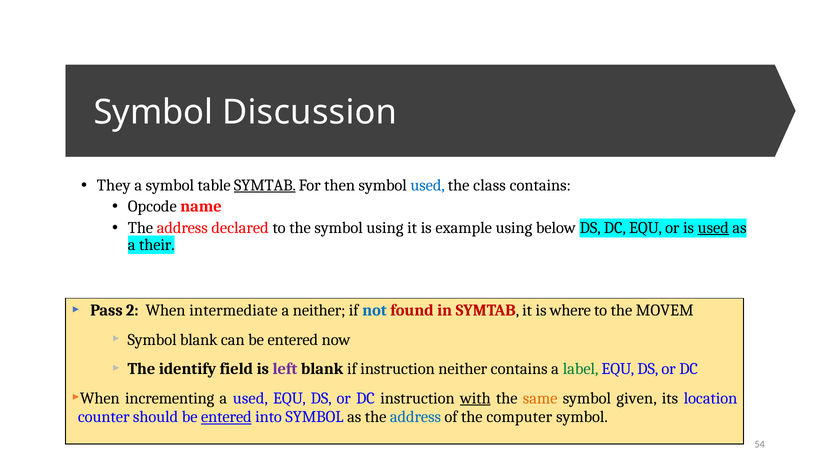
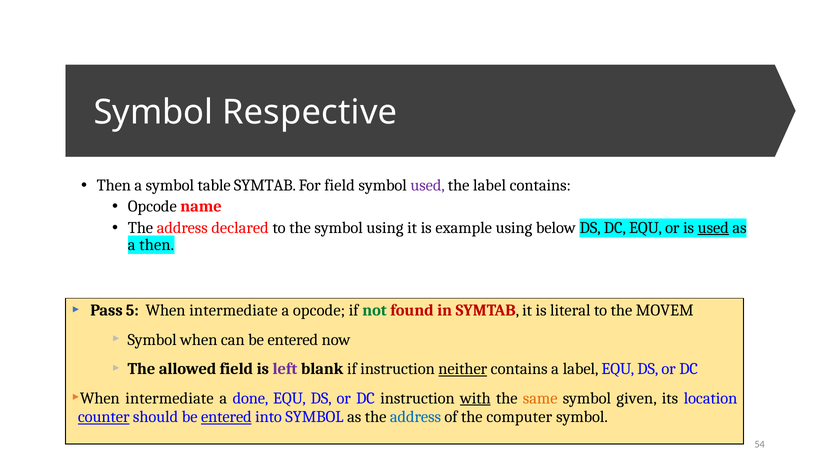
Discussion: Discussion -> Respective
They at (114, 185): They -> Then
SYMTAB at (265, 185) underline: present -> none
For then: then -> field
used at (428, 185) colour: blue -> purple
the class: class -> label
a their: their -> then
2: 2 -> 5
a neither: neither -> opcode
not colour: blue -> green
where: where -> literal
Symbol blank: blank -> when
identify: identify -> allowed
neither at (463, 369) underline: none -> present
label at (581, 369) colour: green -> black
incrementing at (170, 398): incrementing -> intermediate
a used: used -> done
counter underline: none -> present
